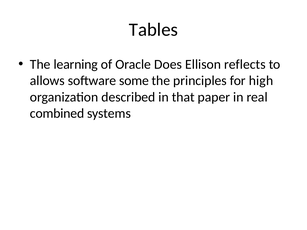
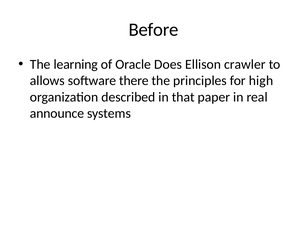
Tables: Tables -> Before
reflects: reflects -> crawler
some: some -> there
combined: combined -> announce
